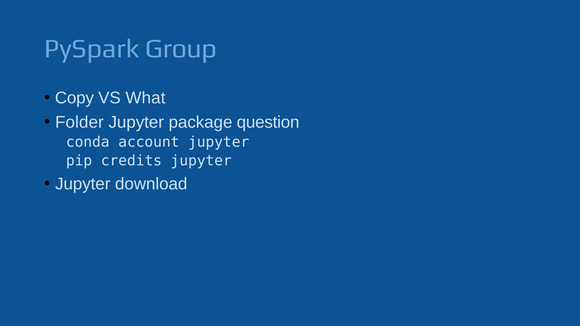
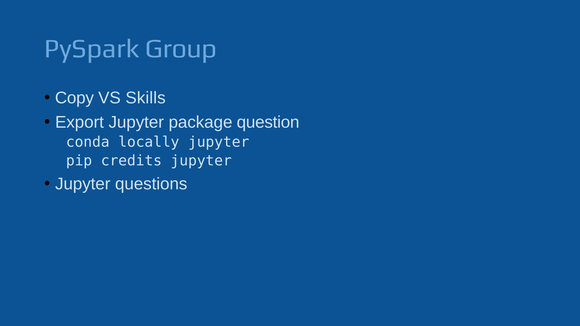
What: What -> Skills
Folder: Folder -> Export
account: account -> locally
download: download -> questions
